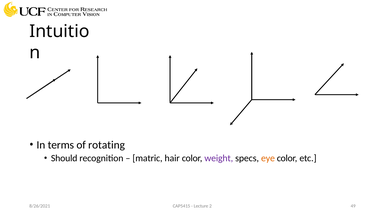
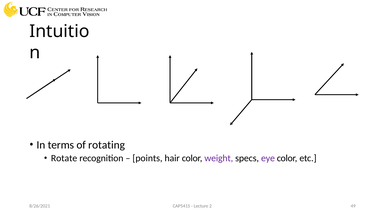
Should: Should -> Rotate
matric: matric -> points
eye colour: orange -> purple
